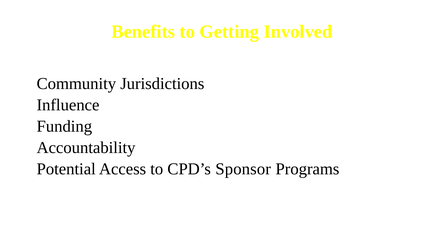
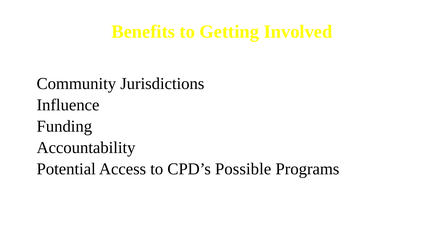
Sponsor: Sponsor -> Possible
